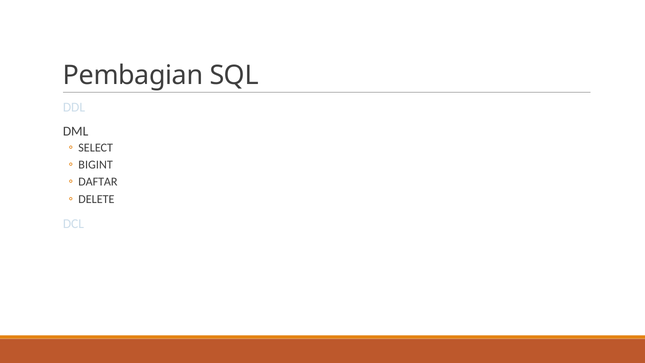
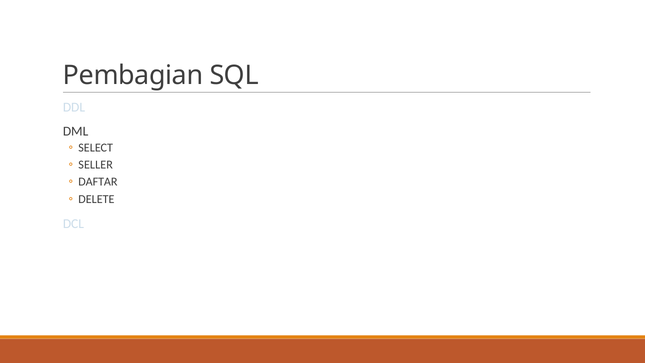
BIGINT: BIGINT -> SELLER
